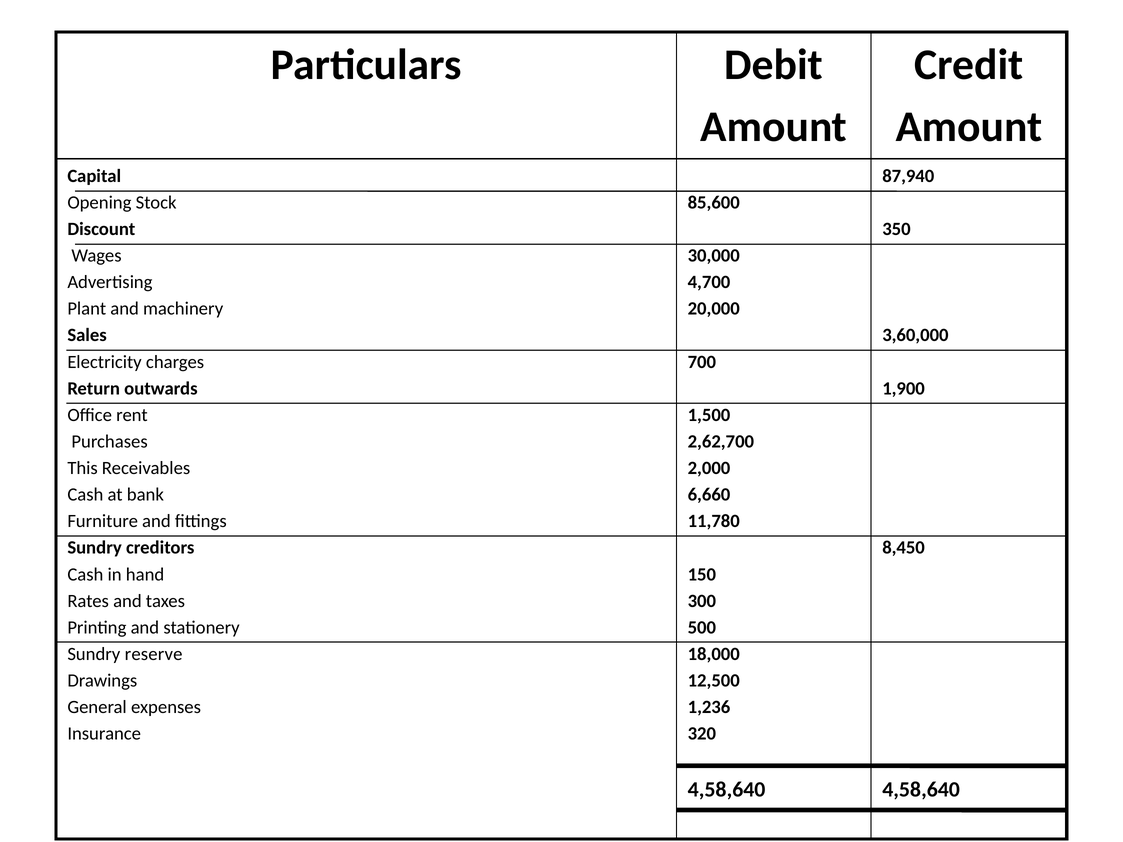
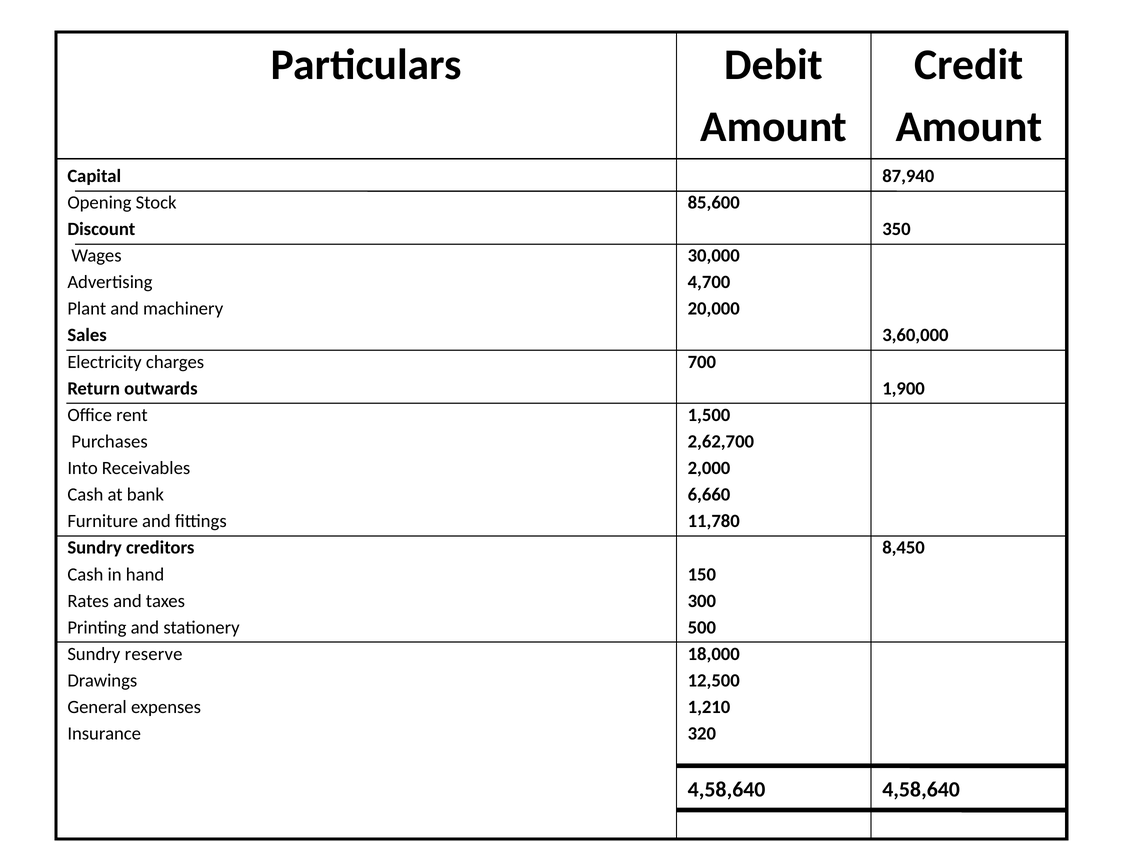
This: This -> Into
1,236: 1,236 -> 1,210
